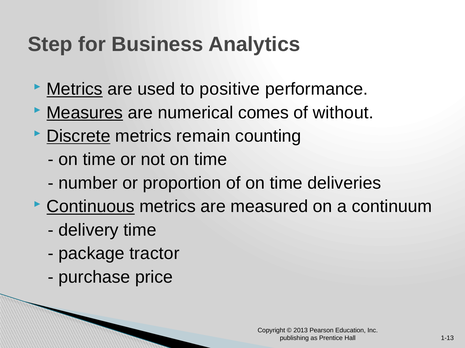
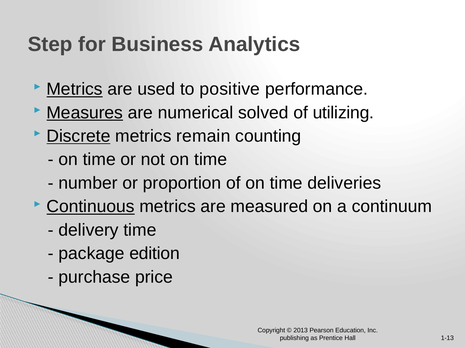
comes: comes -> solved
without: without -> utilizing
tractor: tractor -> edition
